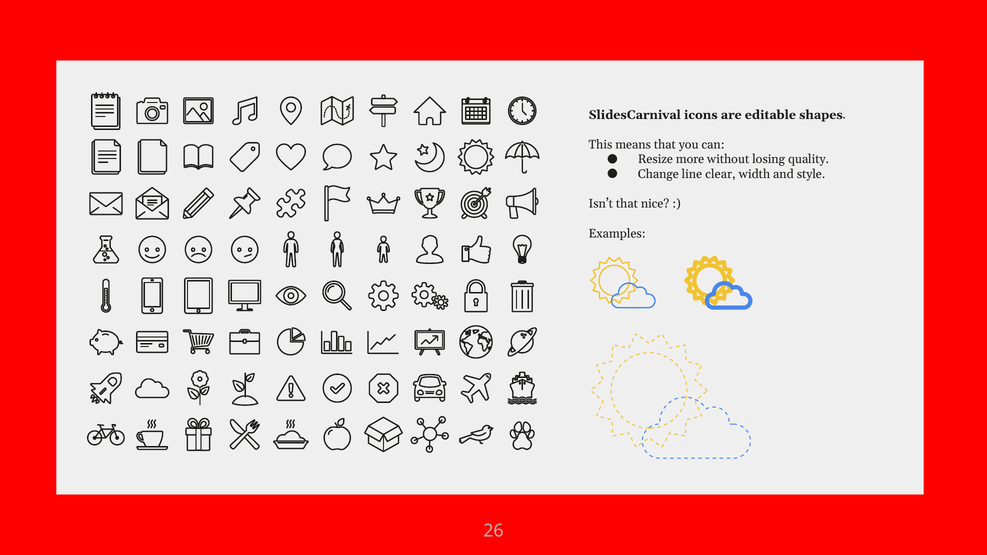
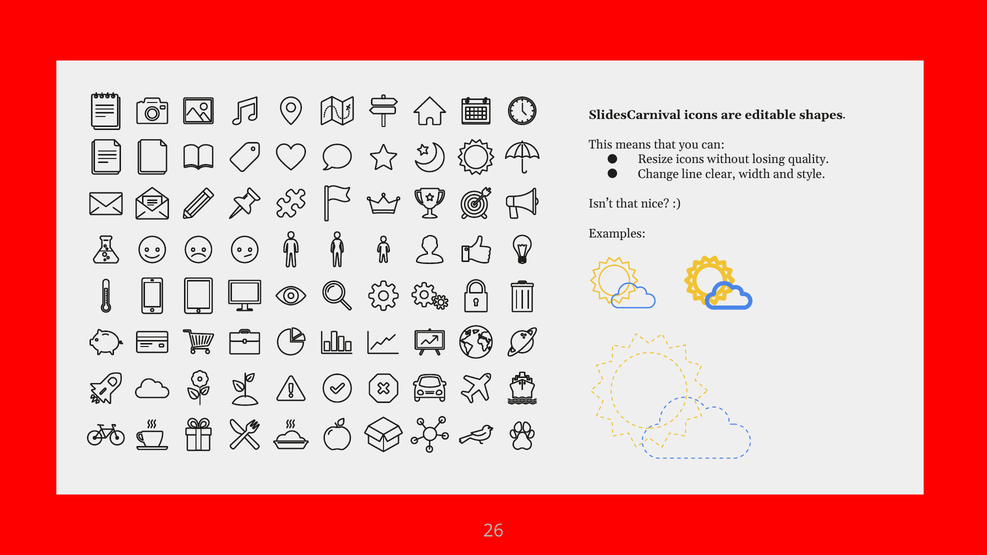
Resize more: more -> icons
